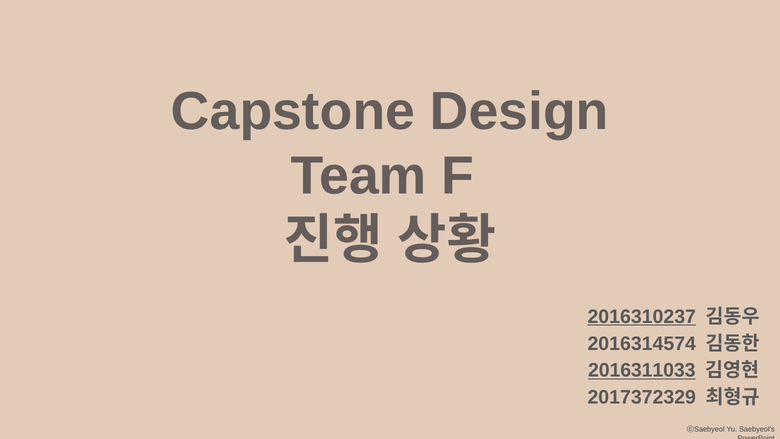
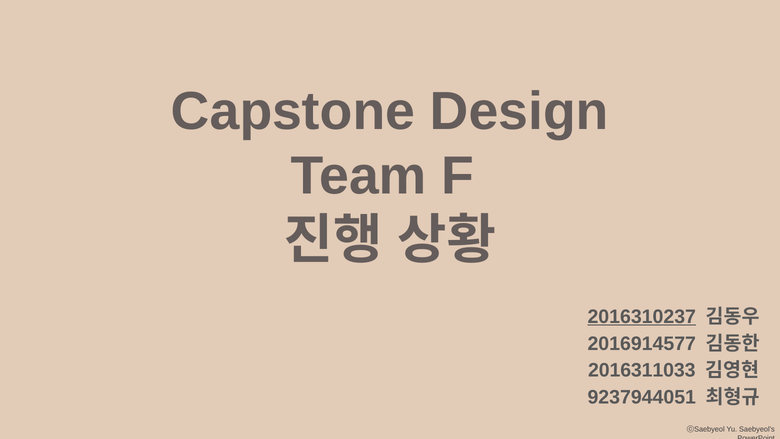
2016314574: 2016314574 -> 2016914577
2016311033 underline: present -> none
2017372329: 2017372329 -> 9237944051
